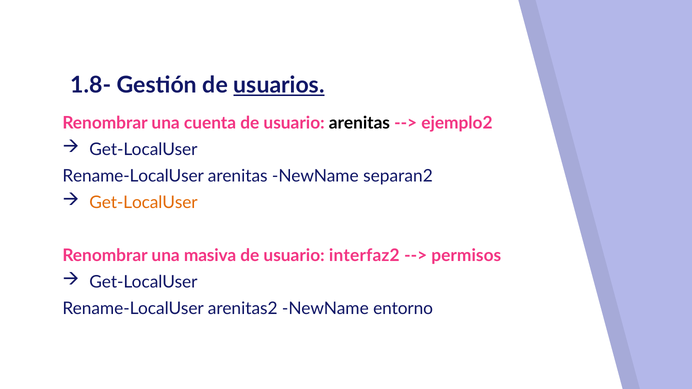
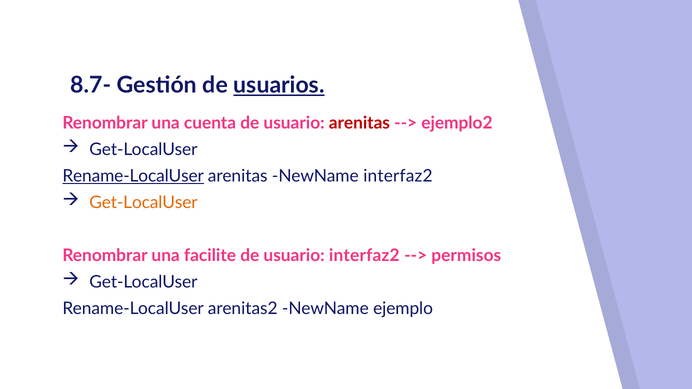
1.8-: 1.8- -> 8.7-
arenitas at (359, 123) colour: black -> red
Rename-LocalUser at (133, 176) underline: none -> present
NewName separan2: separan2 -> interfaz2
masiva: masiva -> facilite
entorno: entorno -> ejemplo
